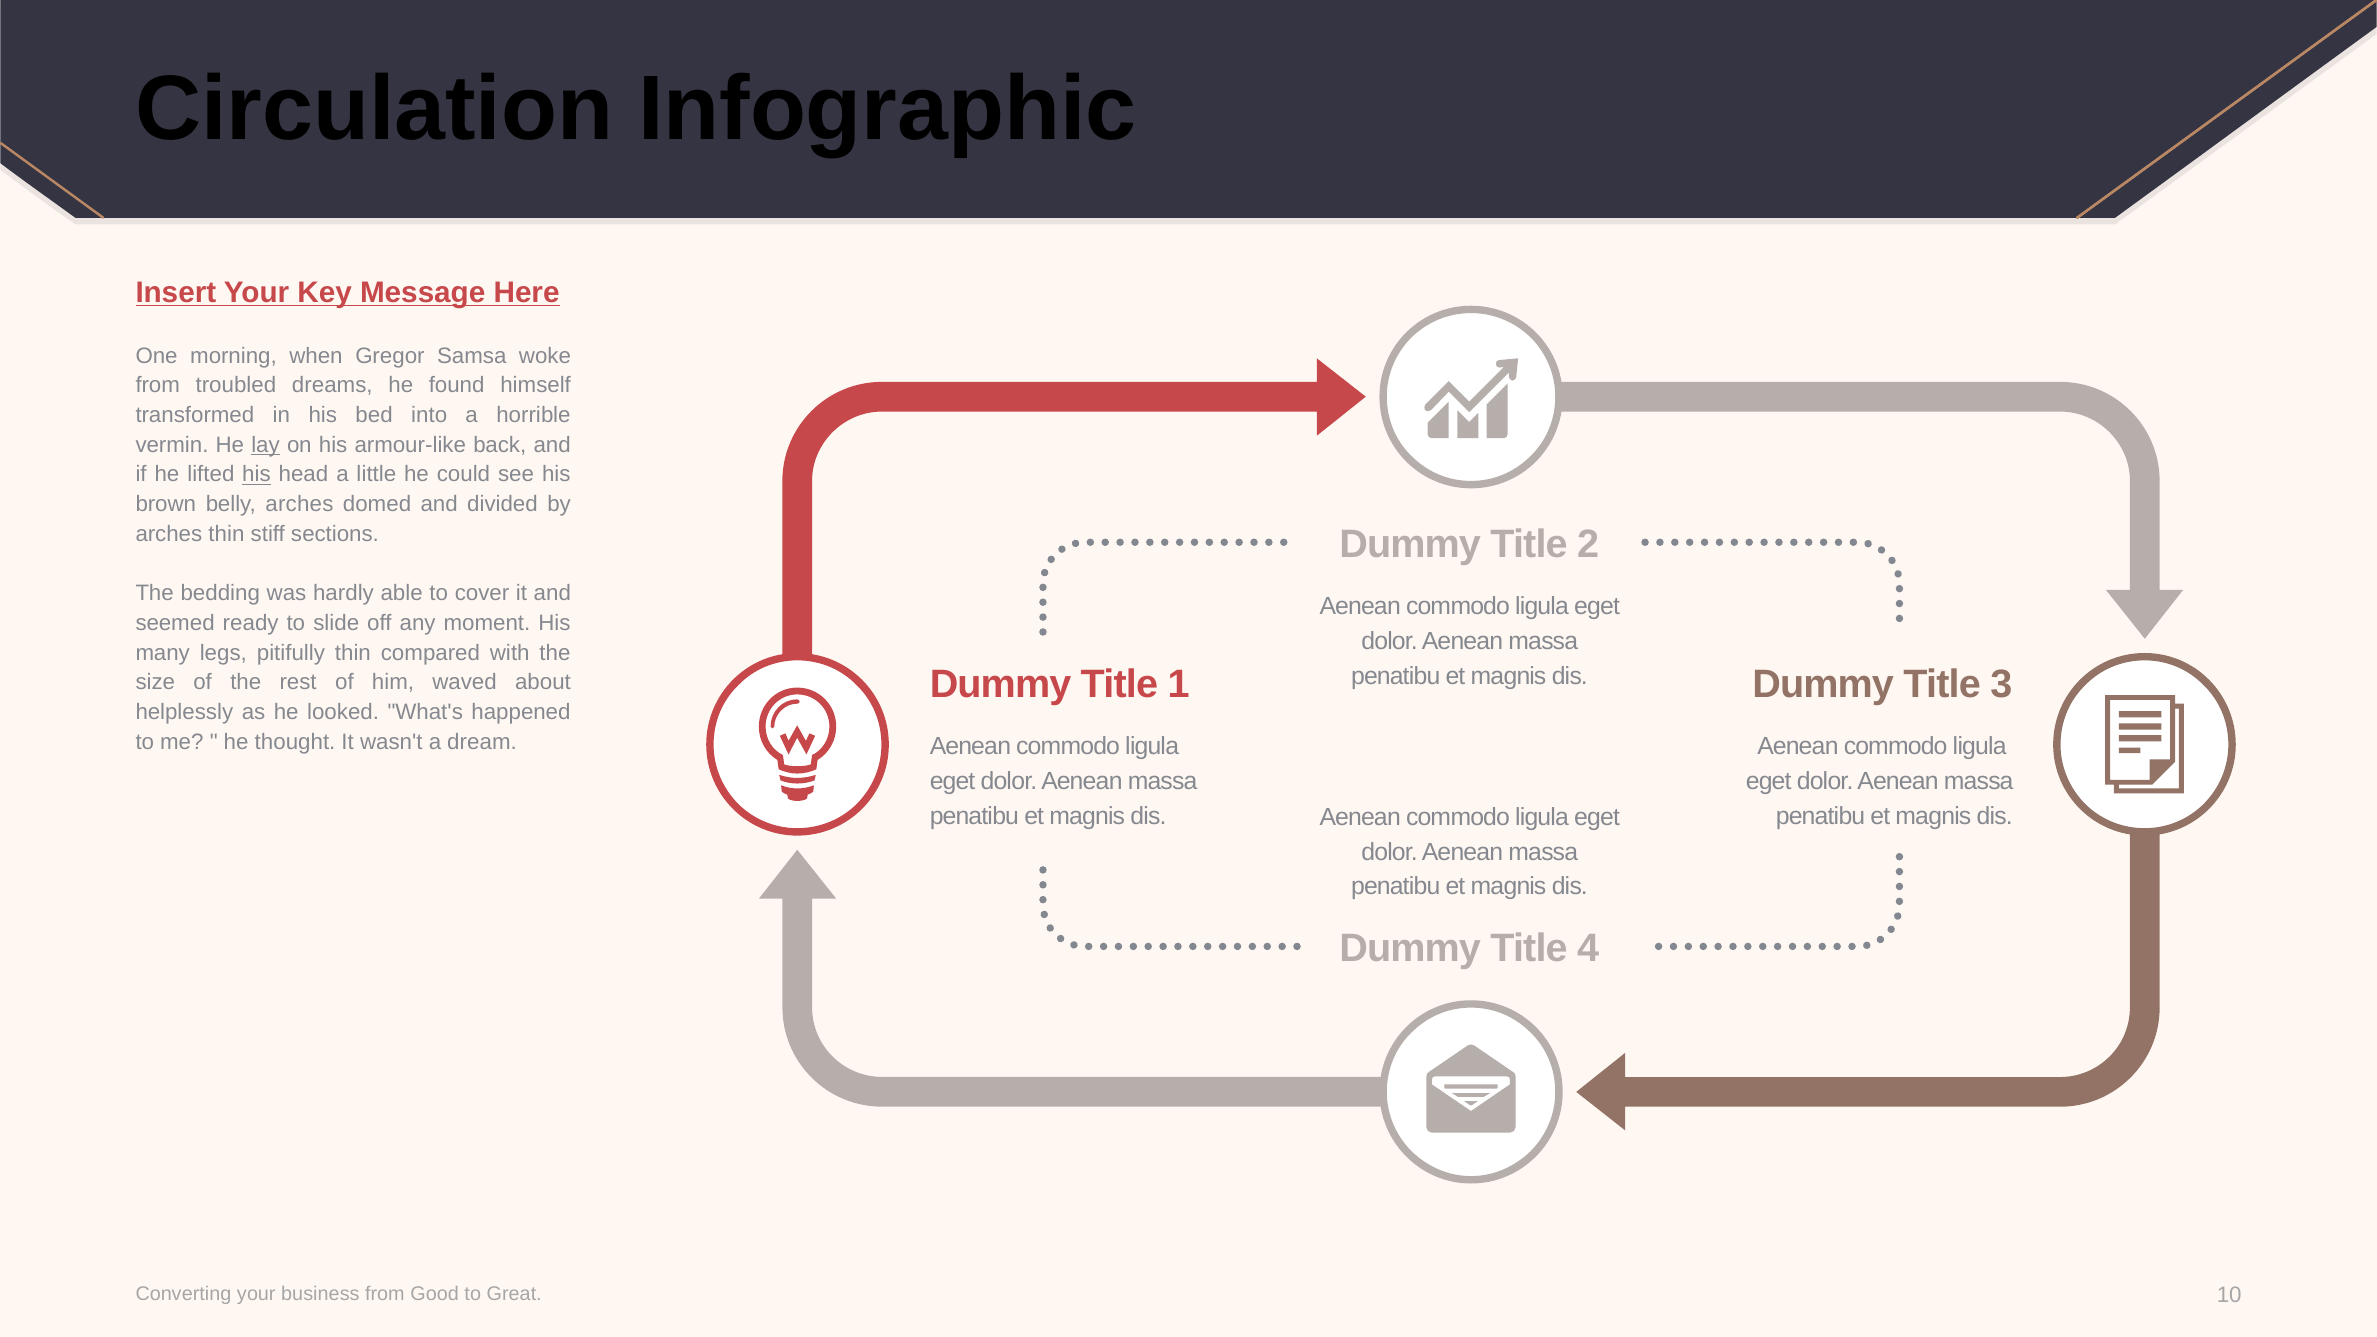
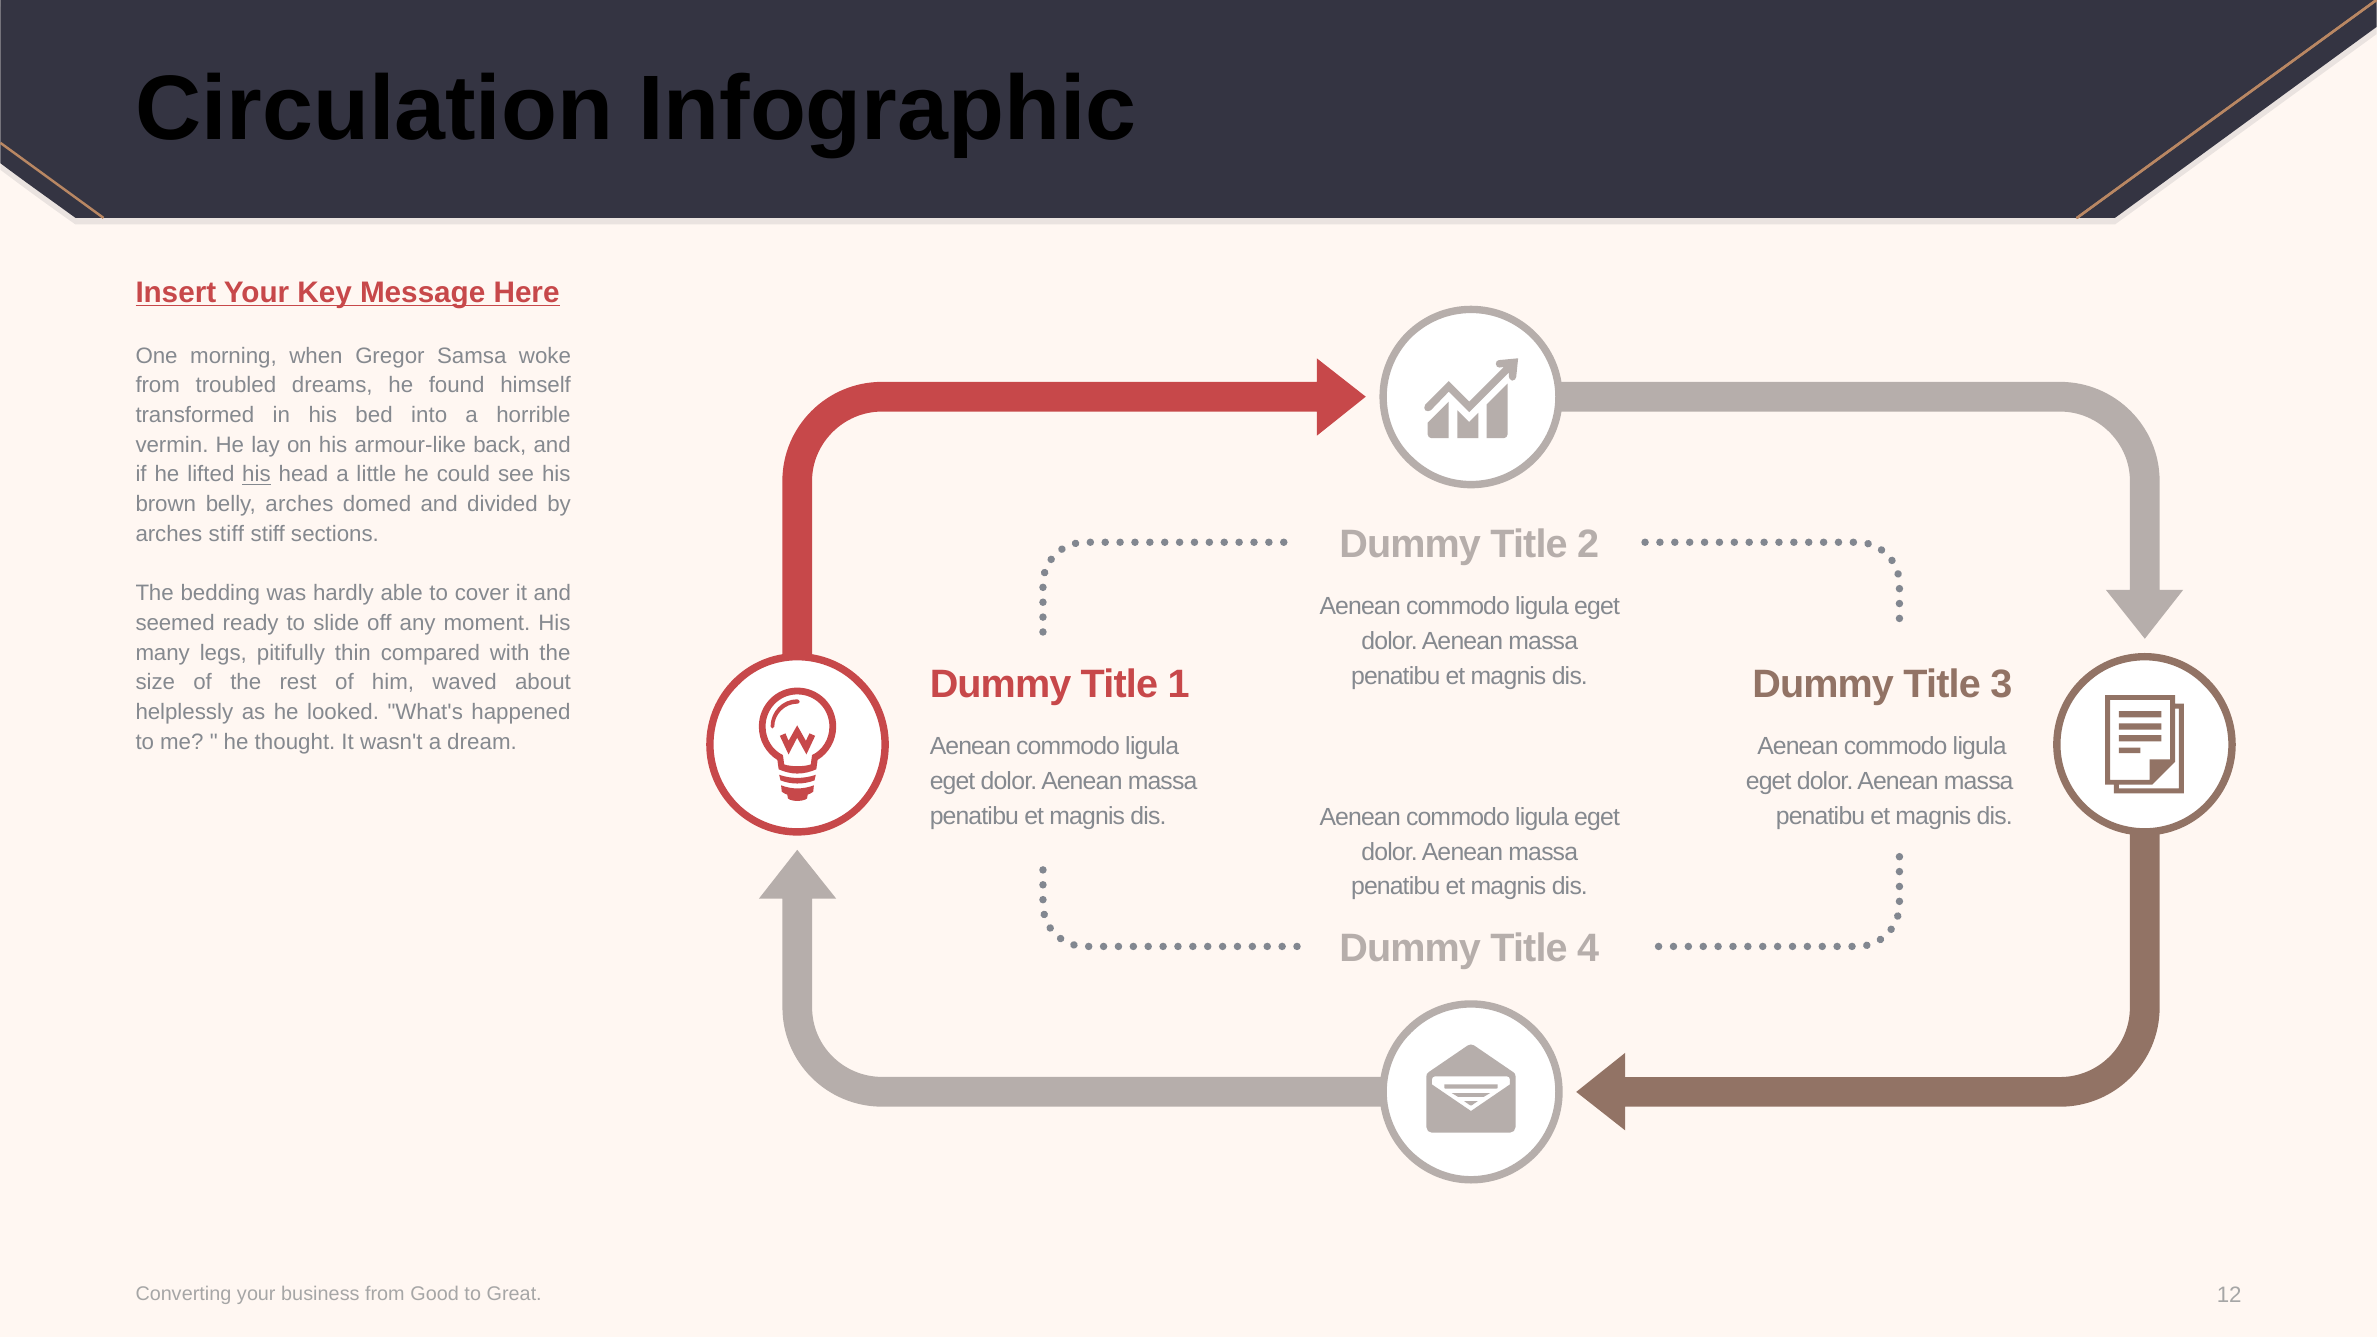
lay underline: present -> none
arches thin: thin -> stiff
10: 10 -> 12
